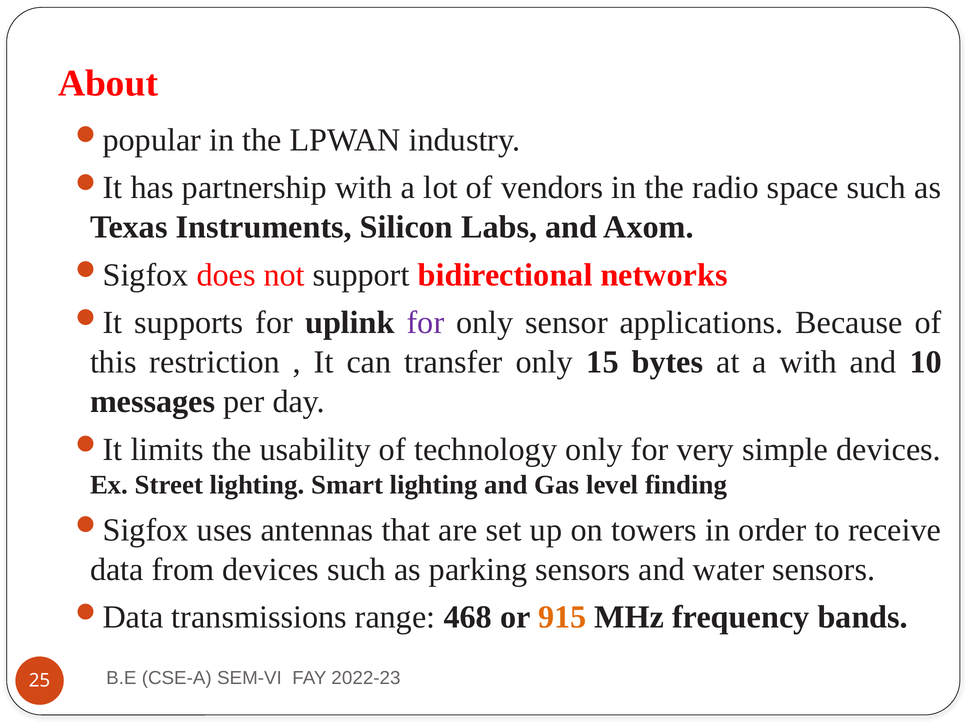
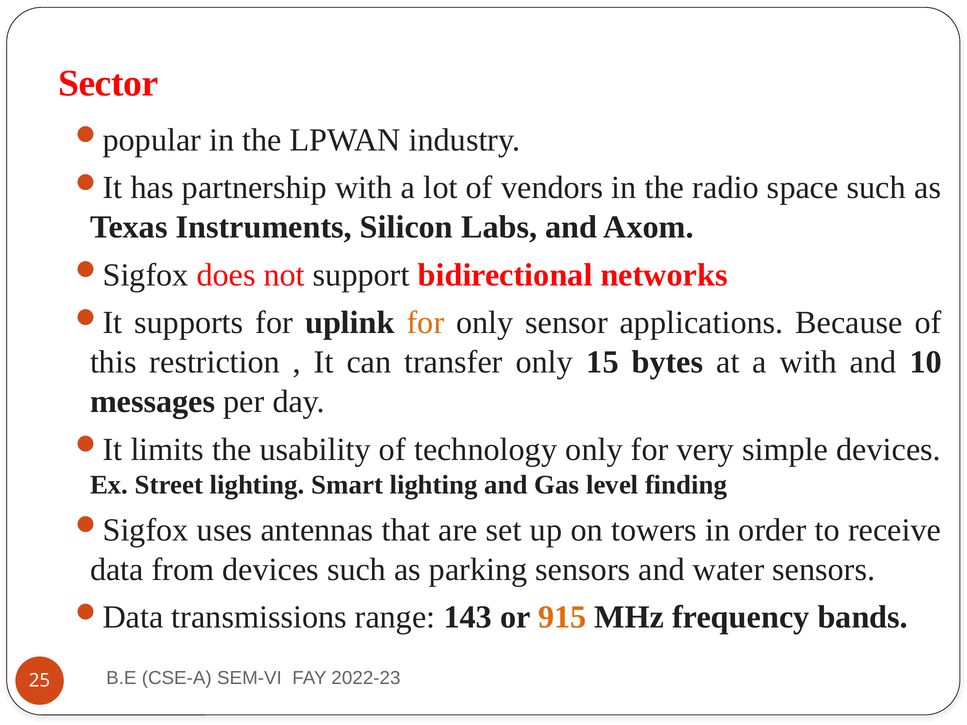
About: About -> Sector
for at (425, 323) colour: purple -> orange
468: 468 -> 143
